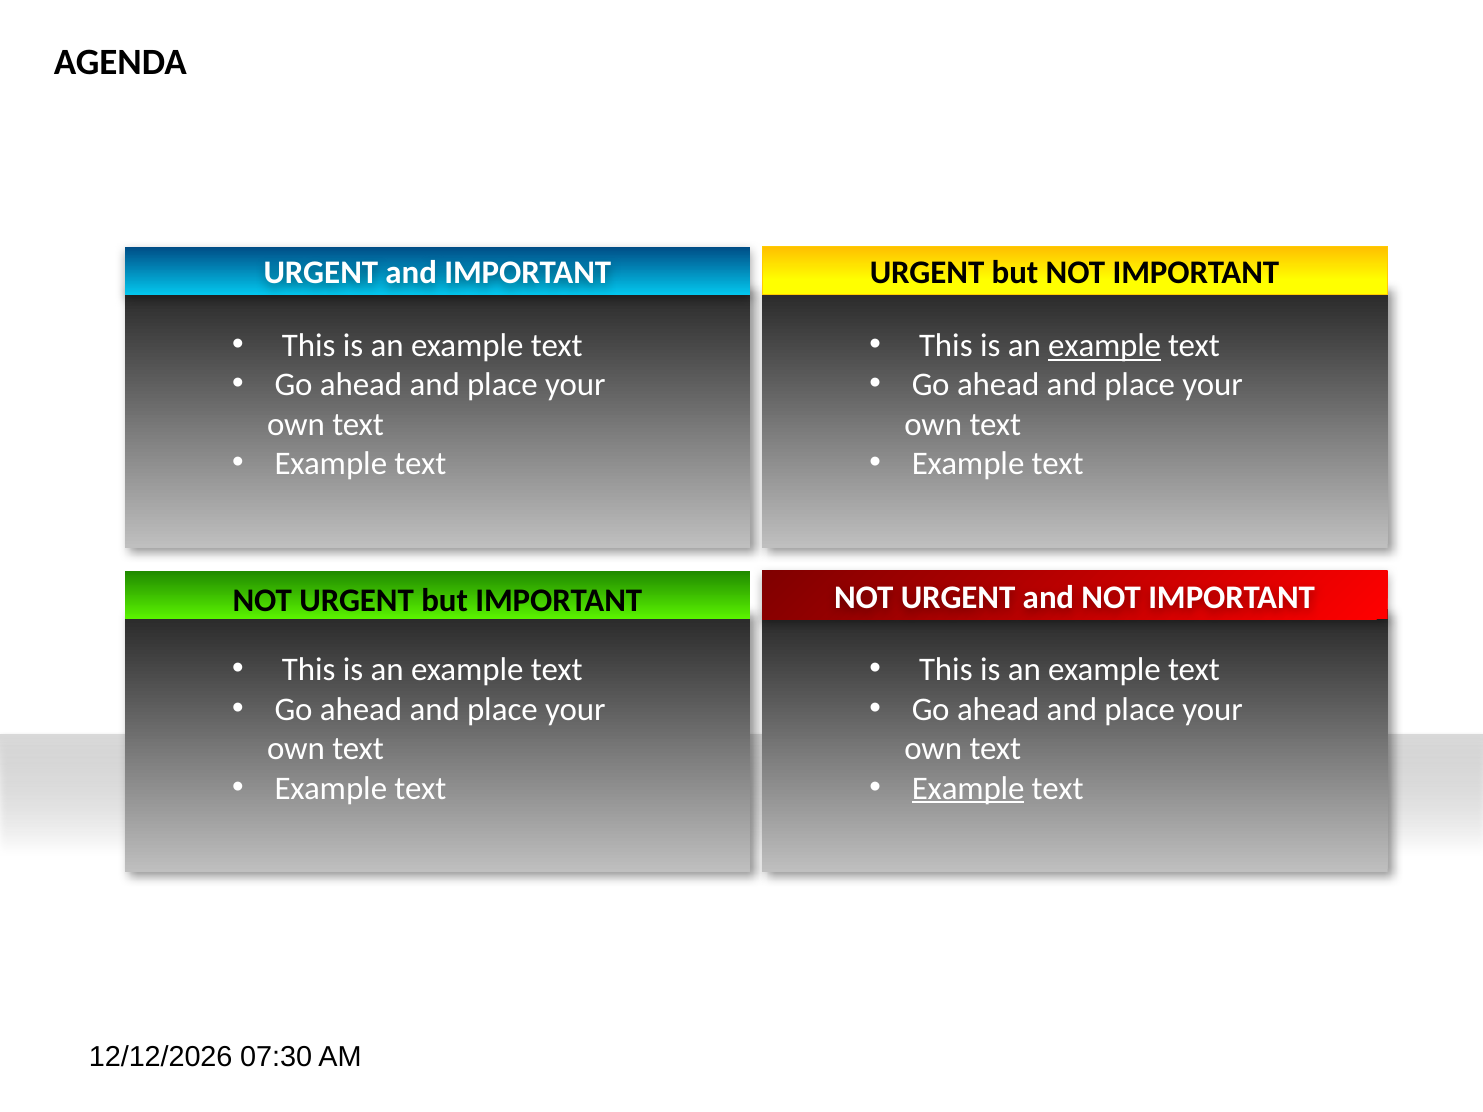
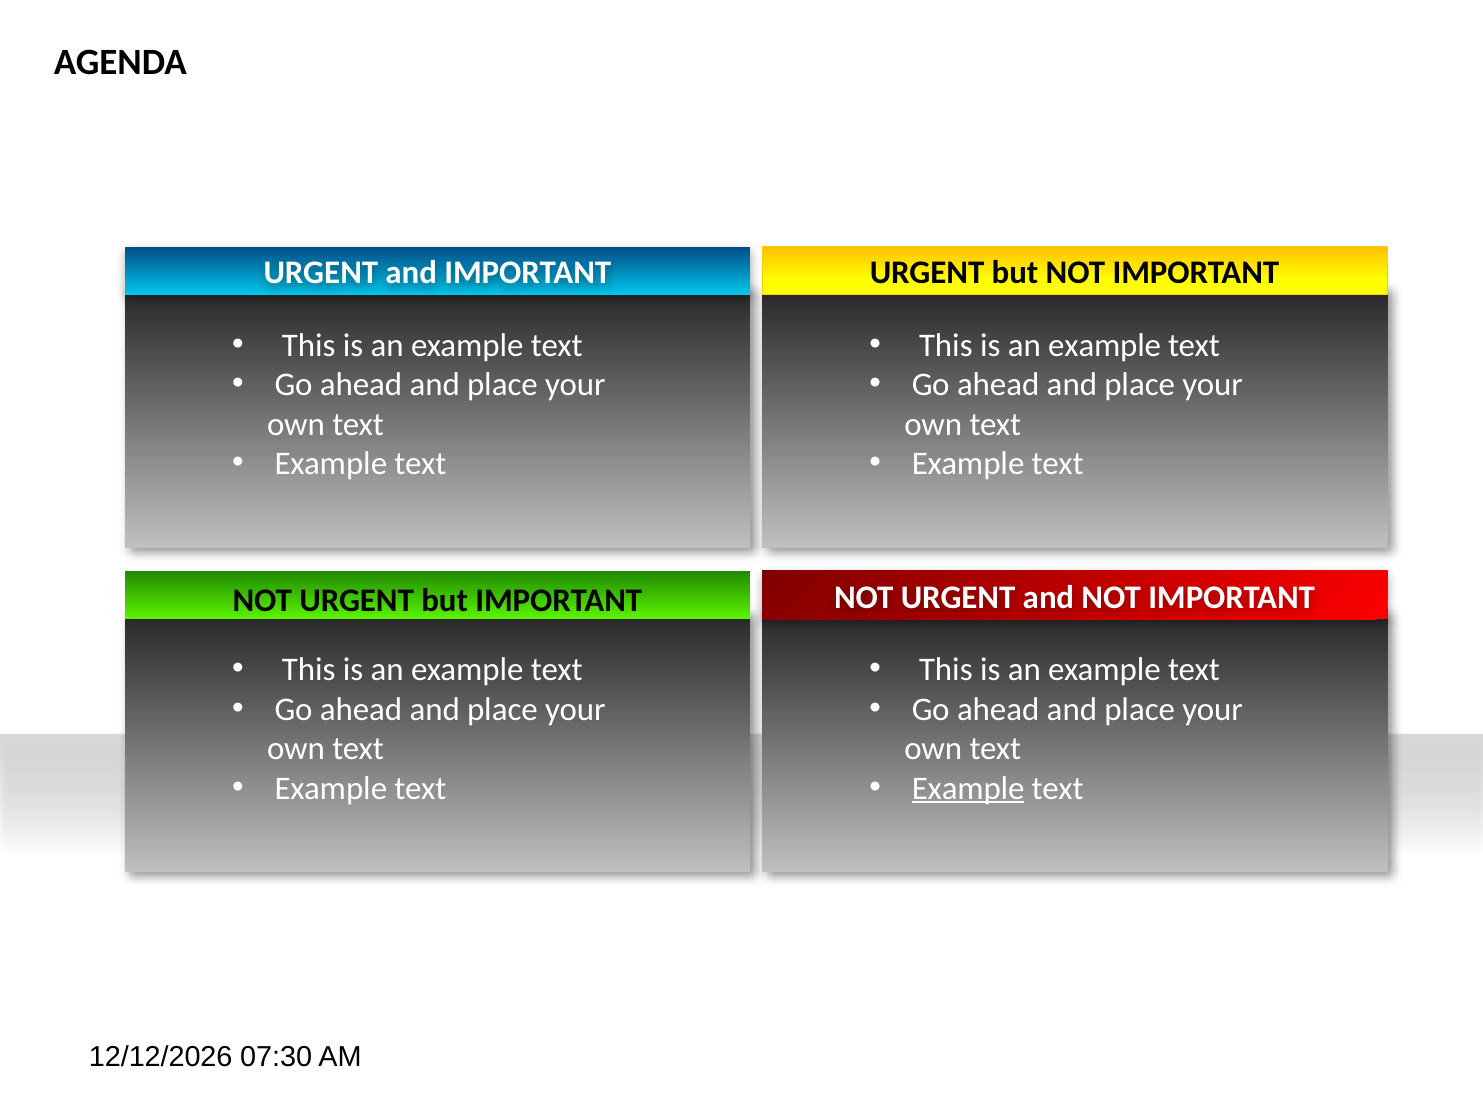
example at (1105, 345) underline: present -> none
